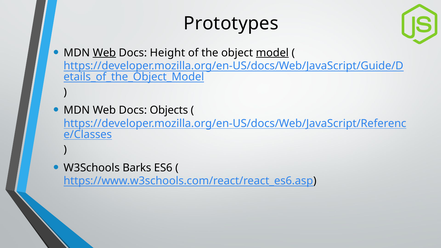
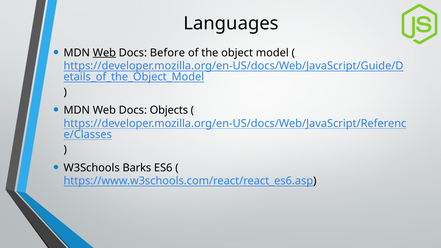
Prototypes: Prototypes -> Languages
Height: Height -> Before
model underline: present -> none
